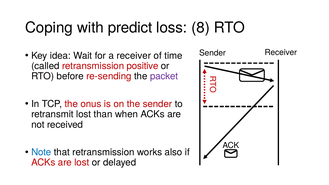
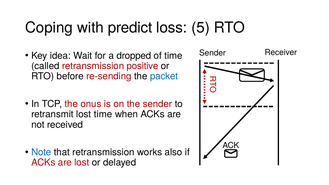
8: 8 -> 5
a receiver: receiver -> dropped
packet colour: purple -> blue
lost than: than -> time
